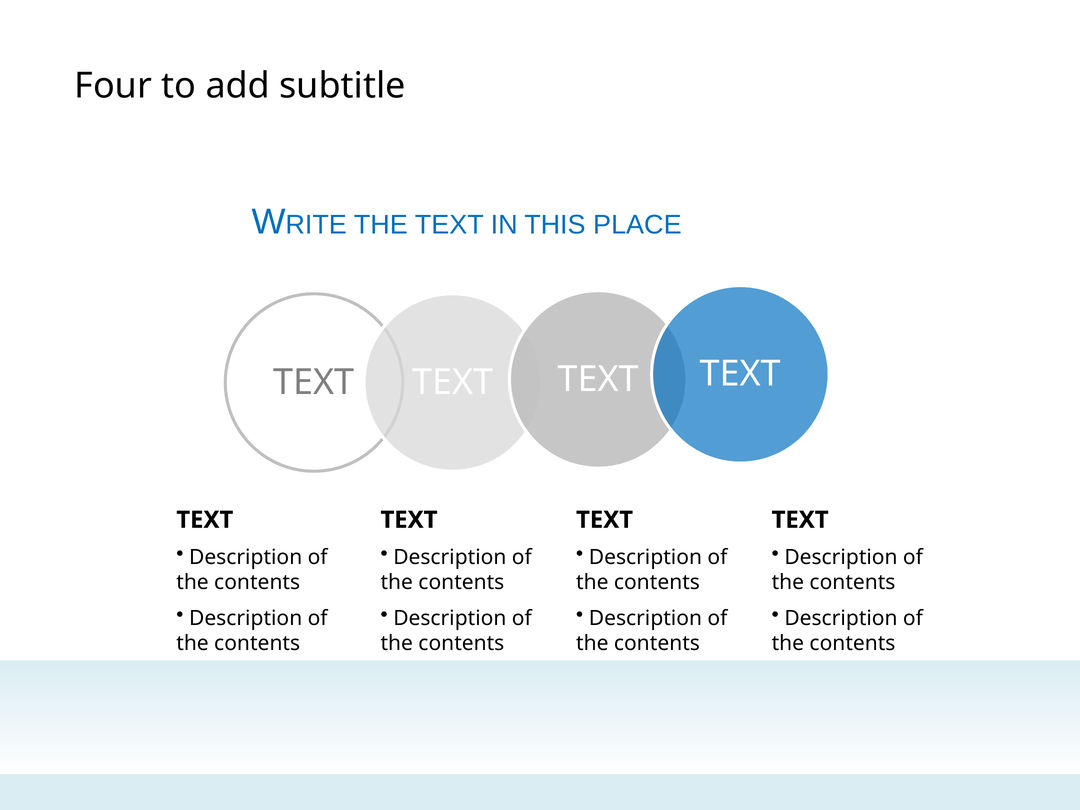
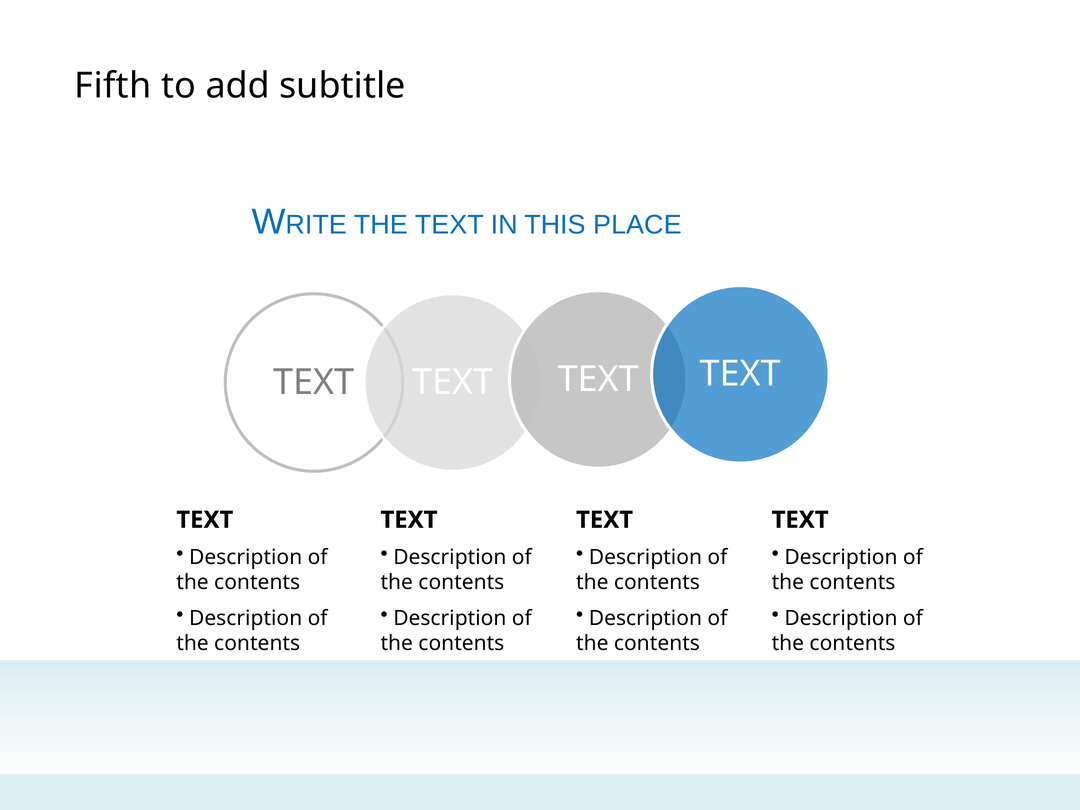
Four: Four -> Fifth
